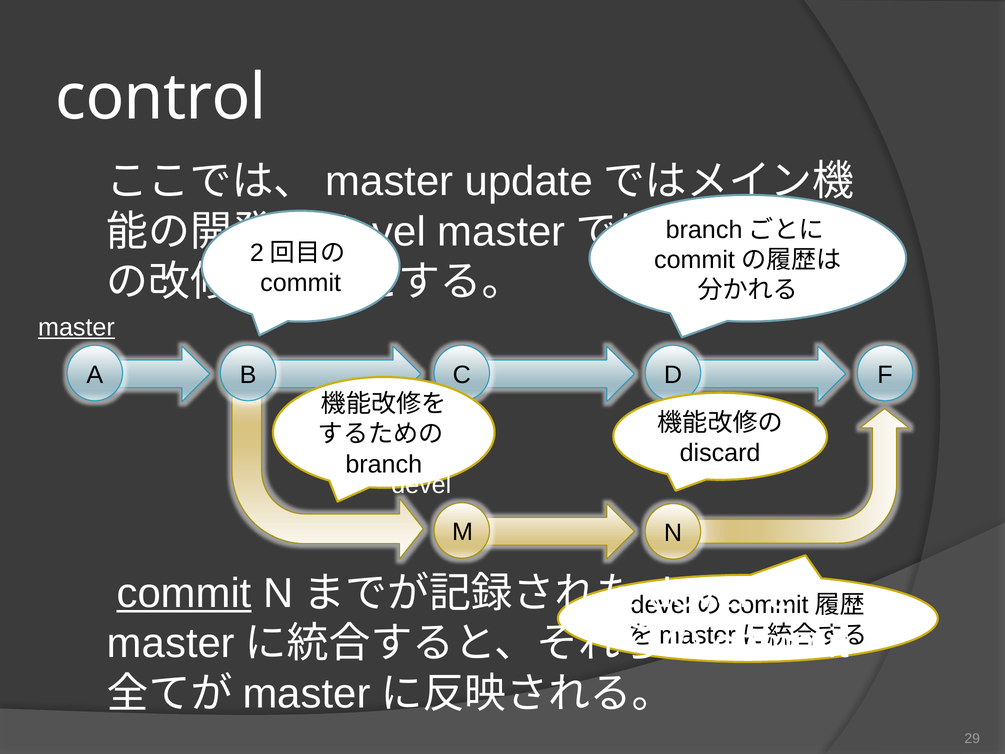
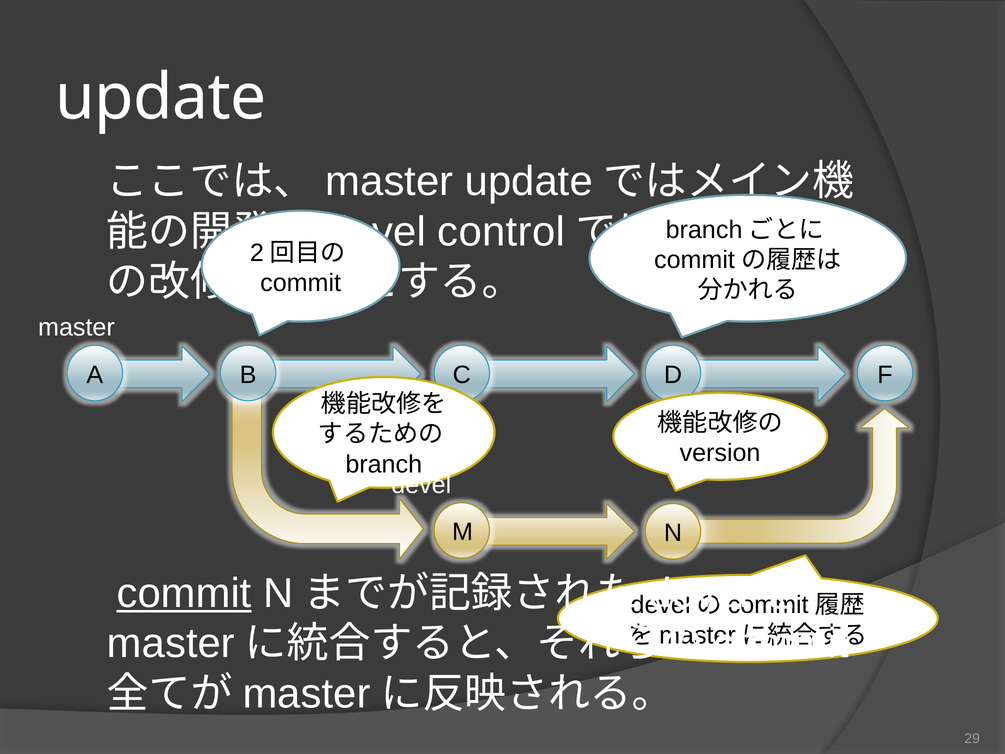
control at (161, 97): control -> update
master at (501, 232): master -> control
master at (76, 327) underline: present -> none
discard: discard -> version
